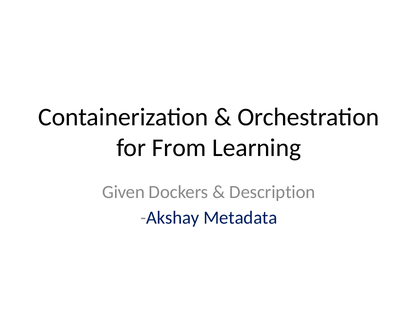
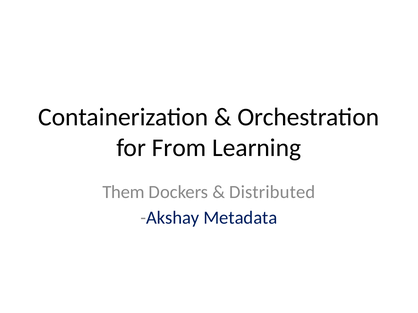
Given: Given -> Them
Description: Description -> Distributed
